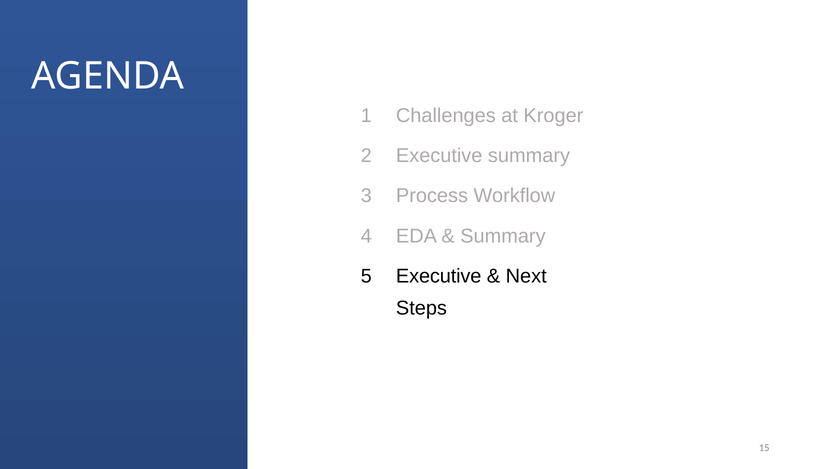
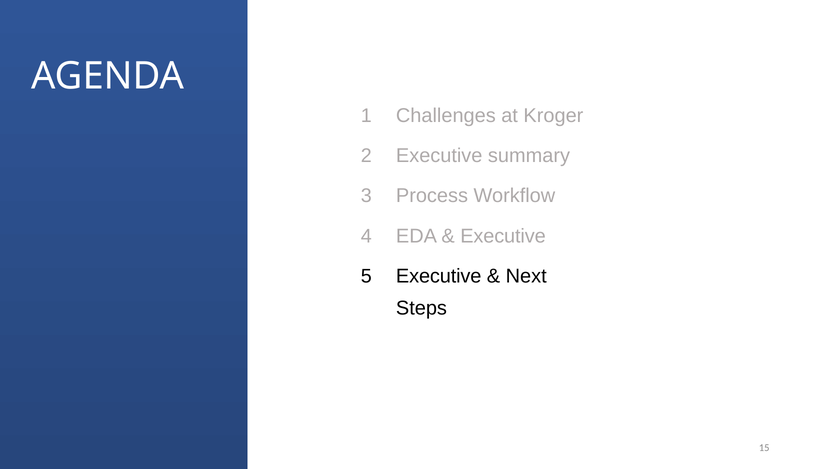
Summary at (503, 236): Summary -> Executive
